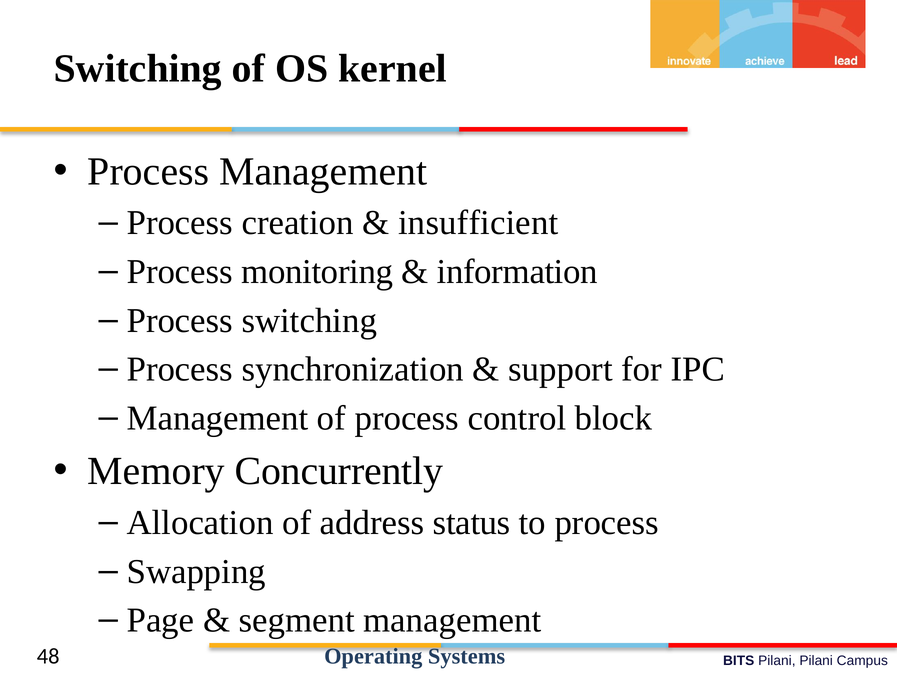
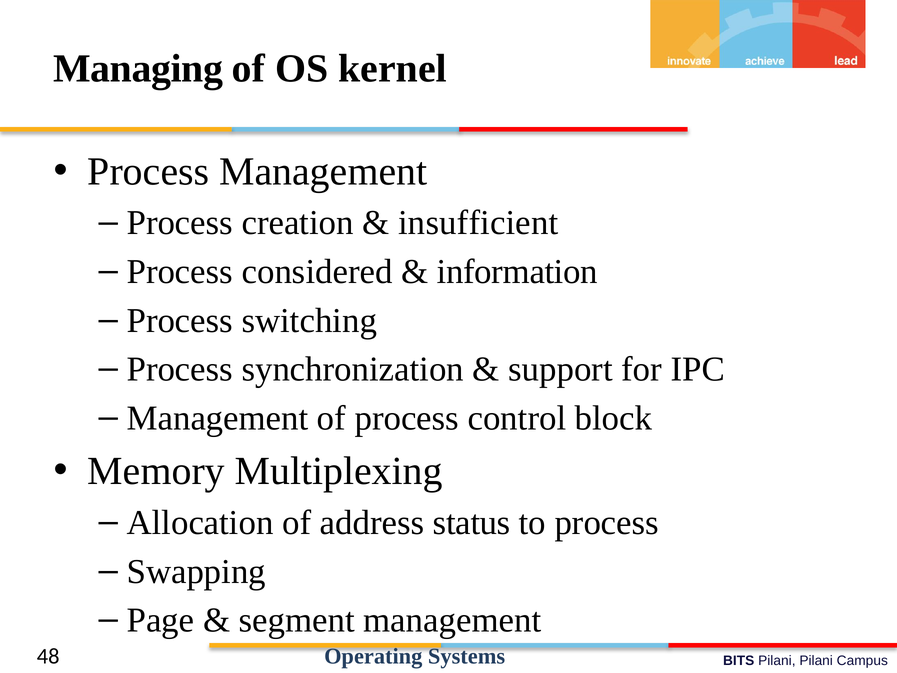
Switching at (138, 69): Switching -> Managing
monitoring: monitoring -> considered
Concurrently: Concurrently -> Multiplexing
